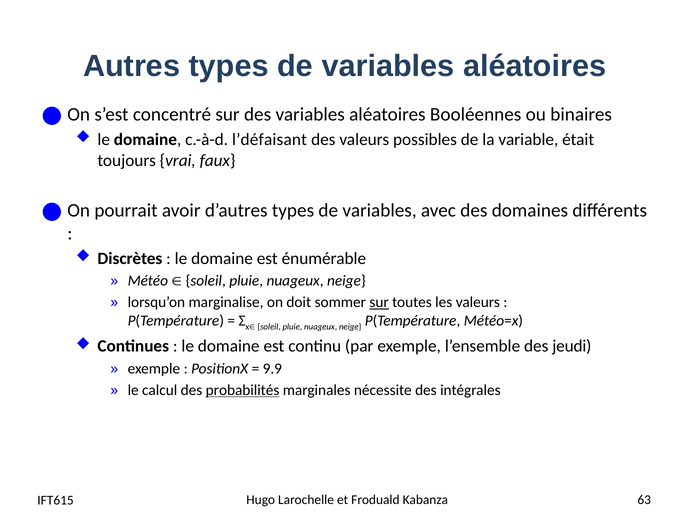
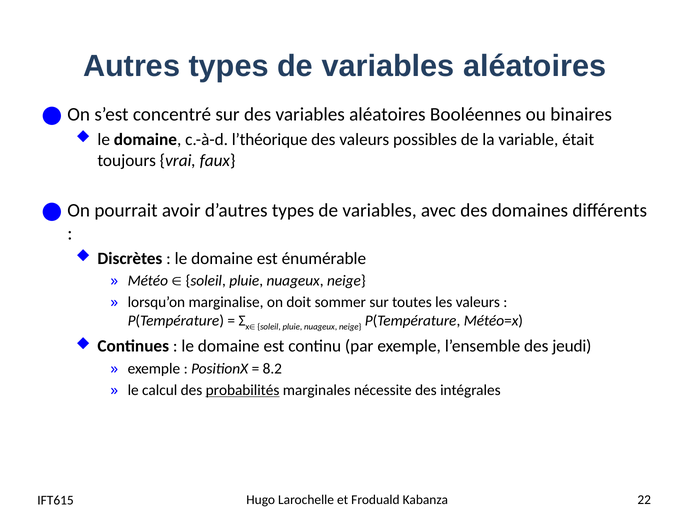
l’défaisant: l’défaisant -> l’théorique
sur at (379, 303) underline: present -> none
9.9: 9.9 -> 8.2
63: 63 -> 22
